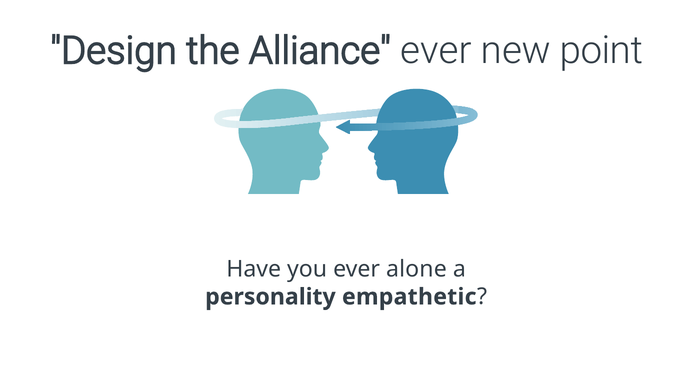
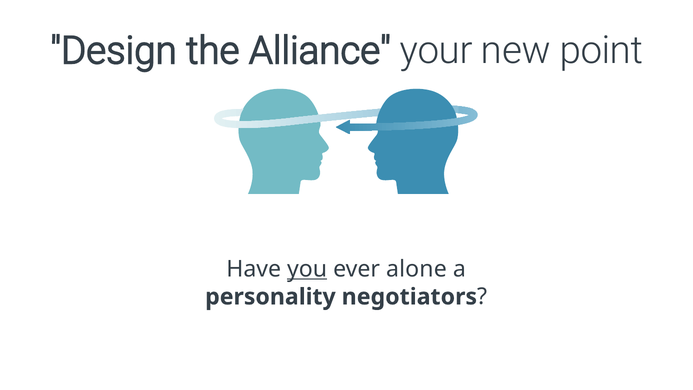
Alliance ever: ever -> your
you underline: none -> present
empathetic: empathetic -> negotiators
